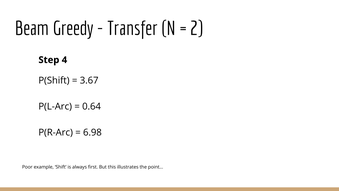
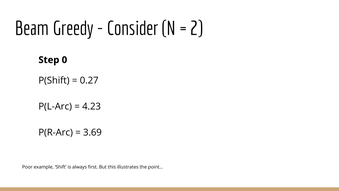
Transfer: Transfer -> Consider
4: 4 -> 0
3.67: 3.67 -> 0.27
0.64: 0.64 -> 4.23
6.98: 6.98 -> 3.69
